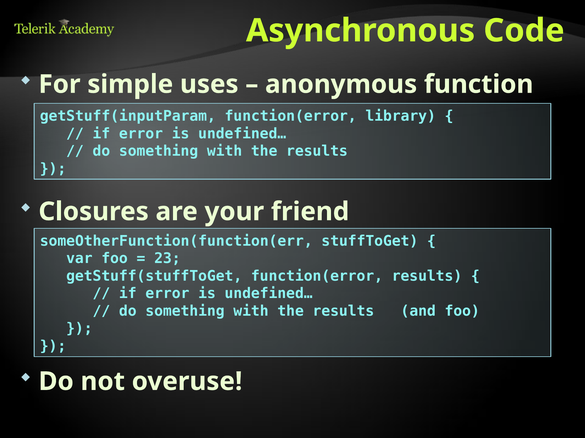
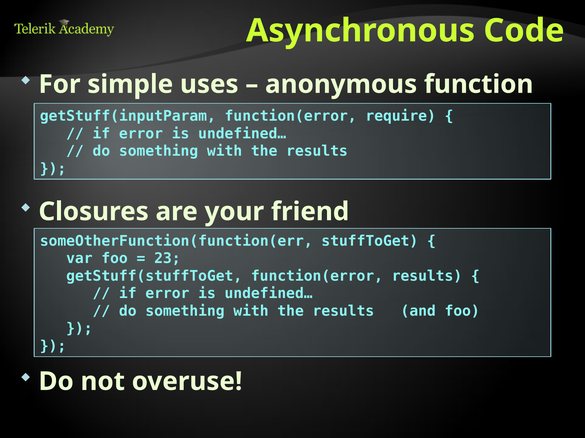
library: library -> require
